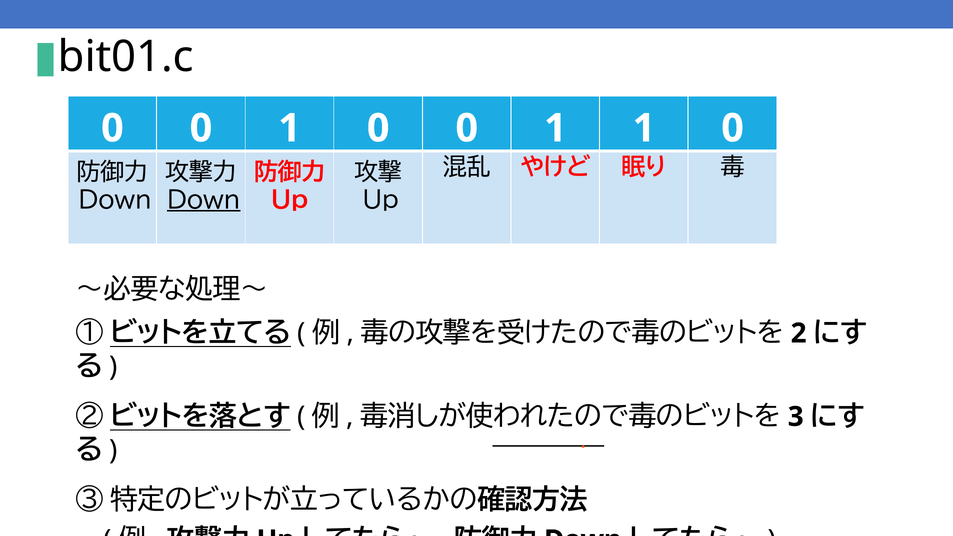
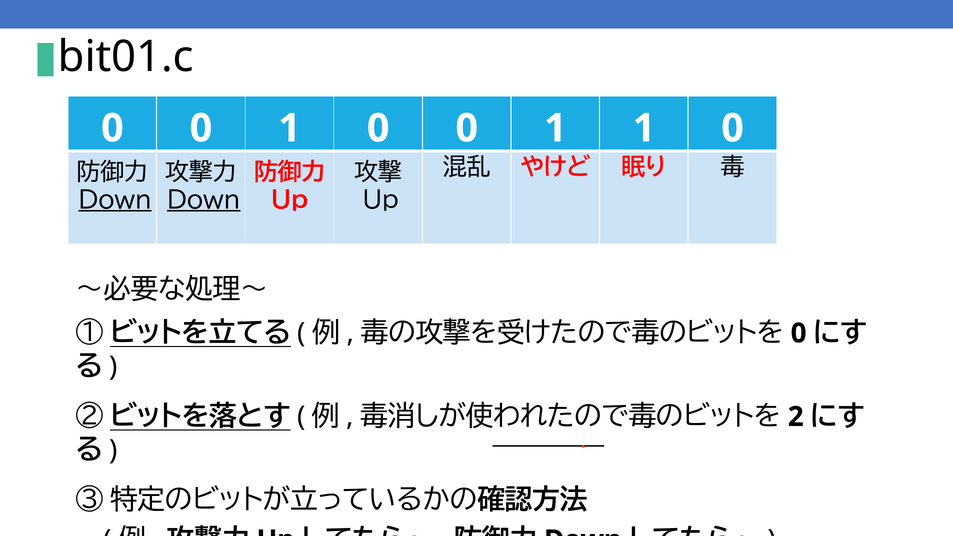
Down at (115, 201) underline: none -> present
2 at (799, 333): 2 -> 0
3: 3 -> 2
